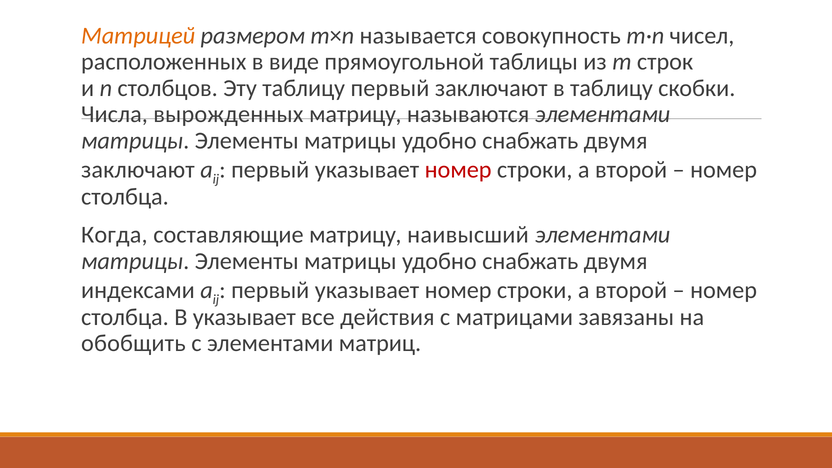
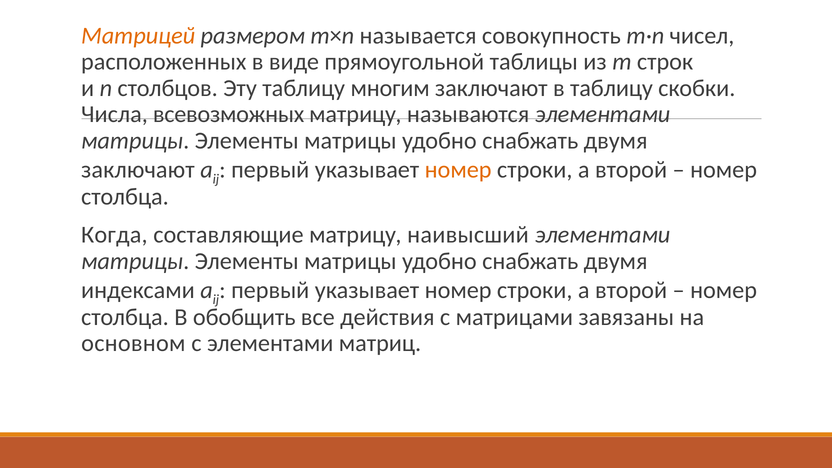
таблицу первый: первый -> многим
вырожденных: вырожденных -> всевозможных
номер at (458, 170) colour: red -> orange
В указывает: указывает -> обобщить
обобщить: обобщить -> основном
